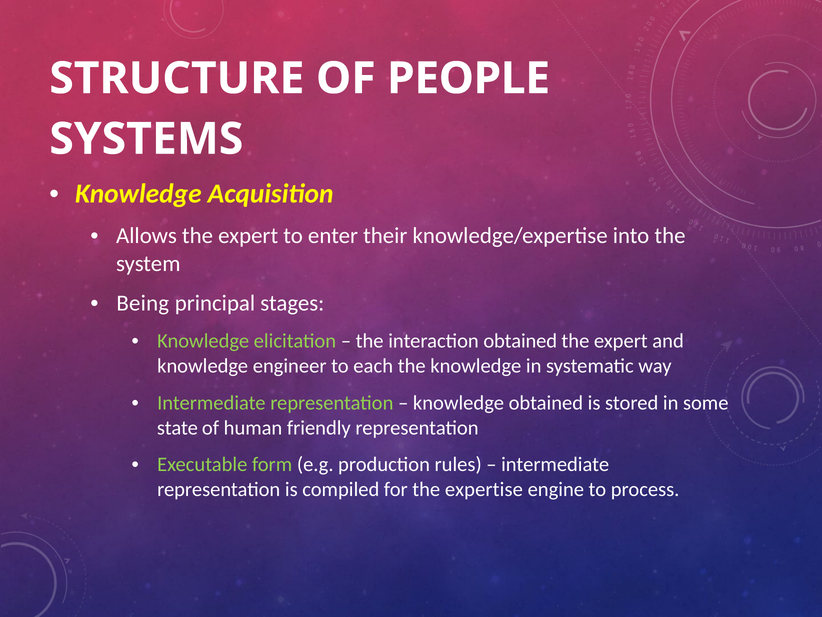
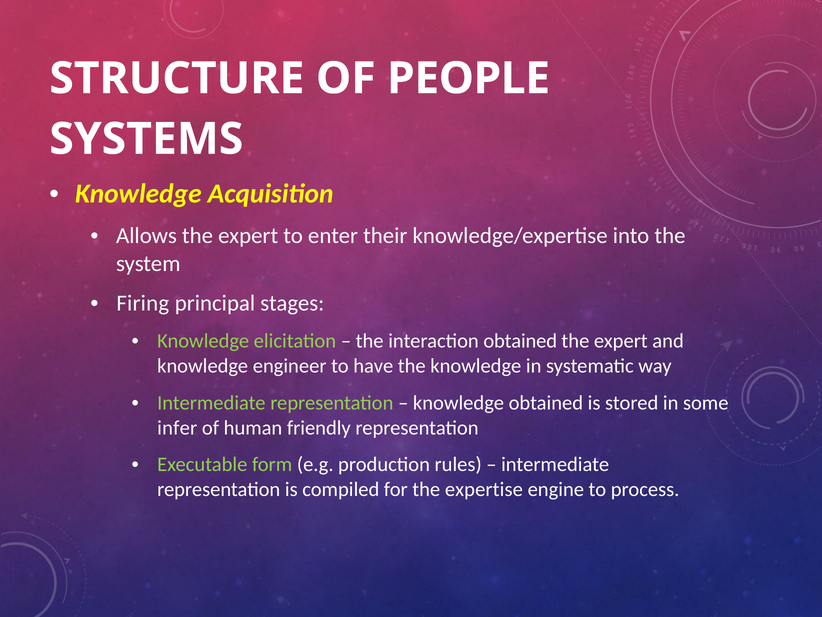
Being: Being -> Firing
each: each -> have
state: state -> infer
